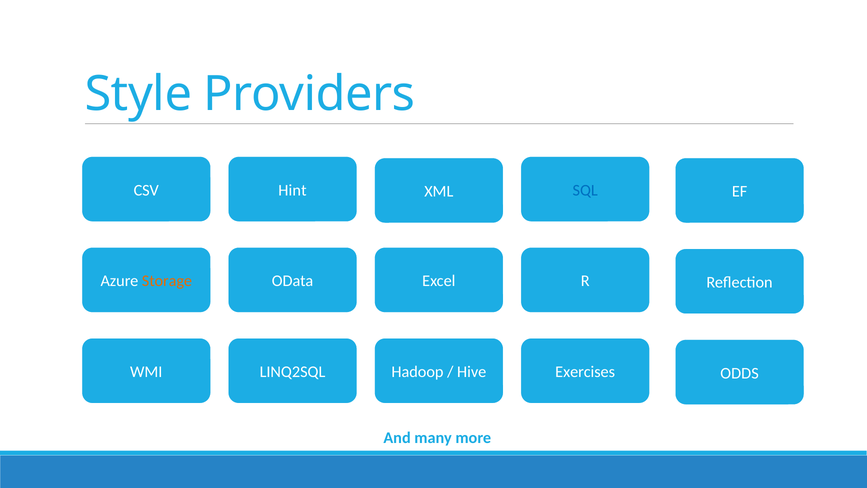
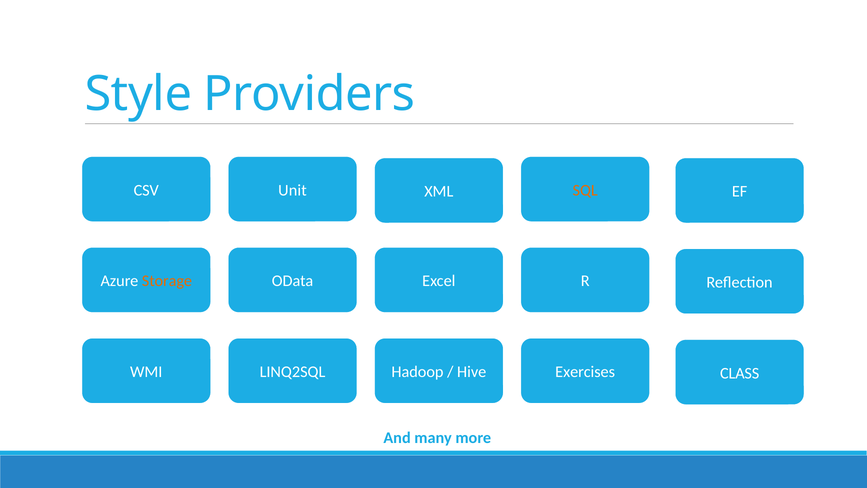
Hint: Hint -> Unit
SQL colour: blue -> orange
ODDS: ODDS -> CLASS
